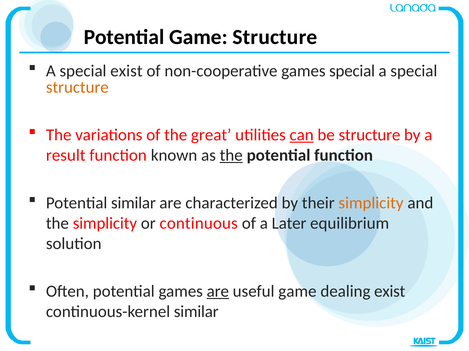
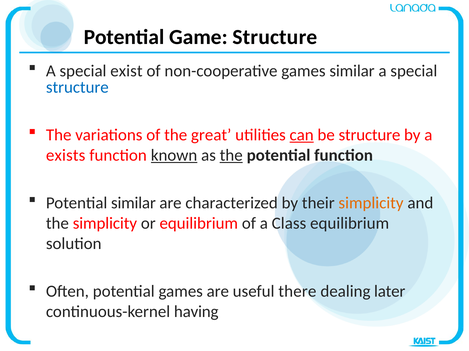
games special: special -> similar
structure at (77, 87) colour: orange -> blue
result: result -> exists
known underline: none -> present
or continuous: continuous -> equilibrium
Later: Later -> Class
are at (218, 292) underline: present -> none
useful game: game -> there
dealing exist: exist -> later
continuous-kernel similar: similar -> having
